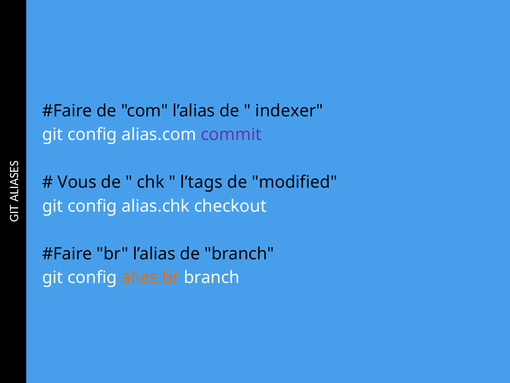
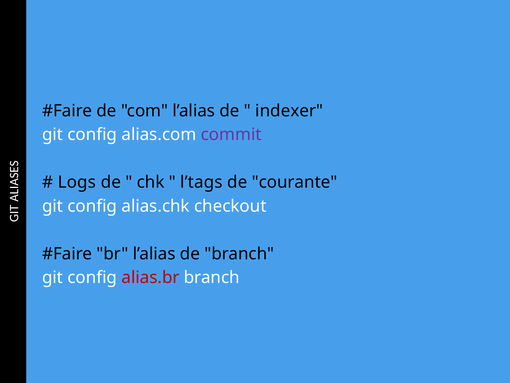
Vous: Vous -> Logs
modified: modified -> courante
alias.br colour: orange -> red
